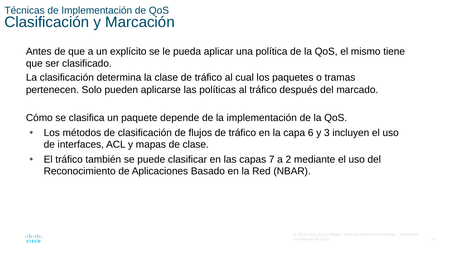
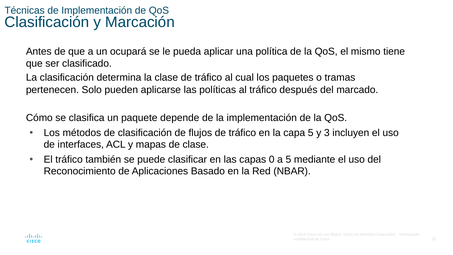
explícito: explícito -> ocupará
capa 6: 6 -> 5
7: 7 -> 0
a 2: 2 -> 5
